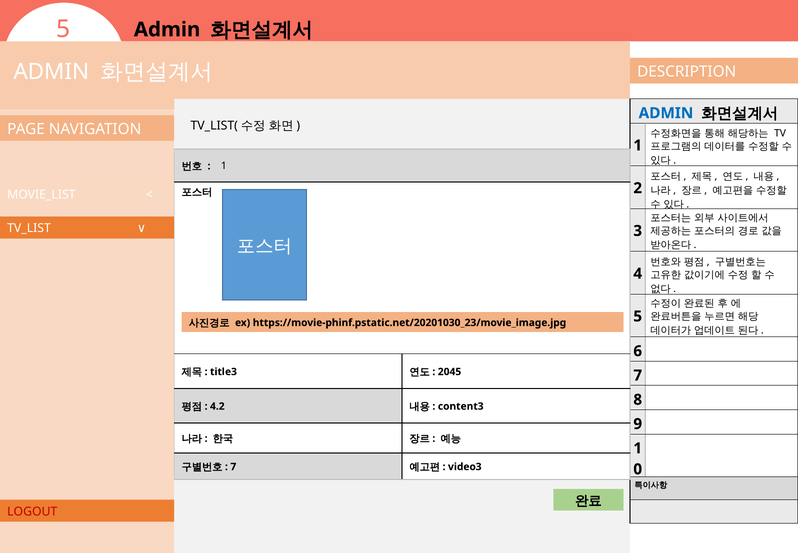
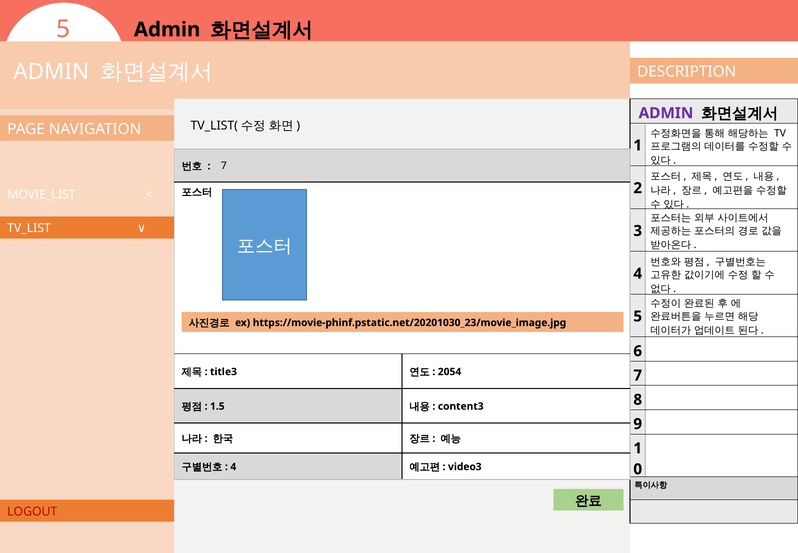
ADMIN at (666, 113) colour: blue -> purple
1 at (224, 166): 1 -> 7
2045: 2045 -> 2054
4.2: 4.2 -> 1.5
7 at (233, 466): 7 -> 4
